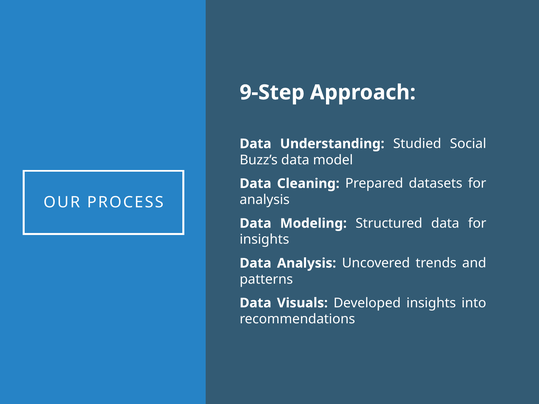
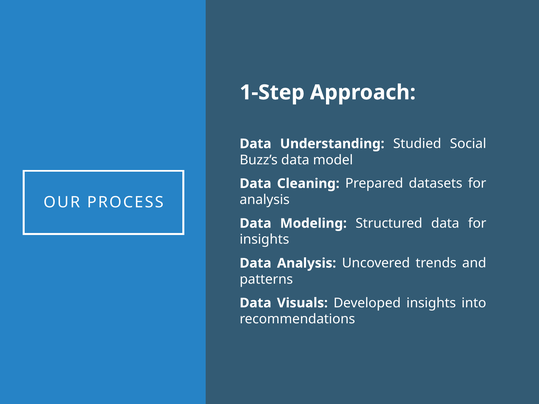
9-Step: 9-Step -> 1-Step
